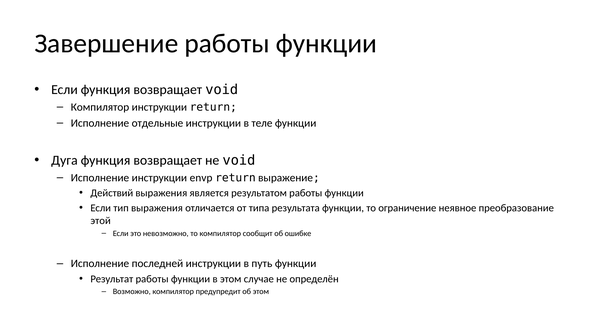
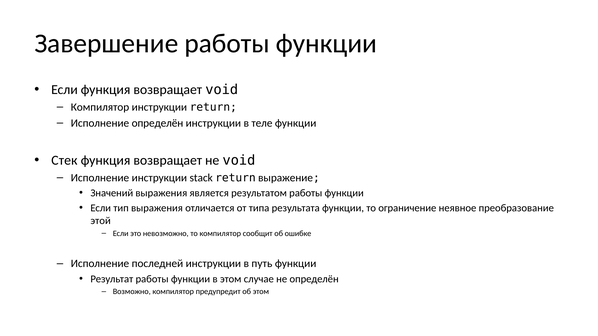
Исполнение отдельные: отдельные -> определён
Дуга: Дуга -> Стек
envp: envp -> stack
Действий: Действий -> Значений
